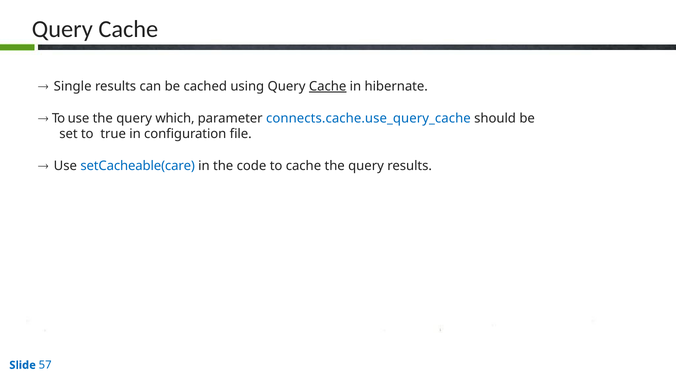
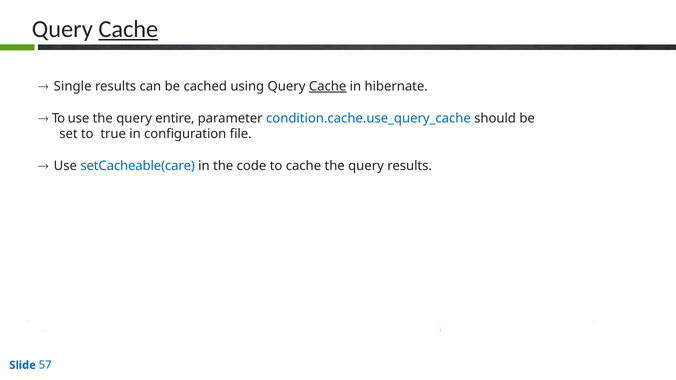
Cache at (128, 29) underline: none -> present
which: which -> entire
connects.cache.use_query_cache: connects.cache.use_query_cache -> condition.cache.use_query_cache
